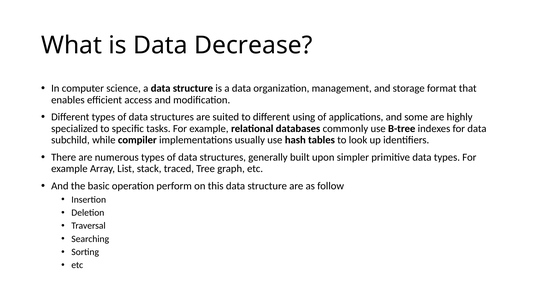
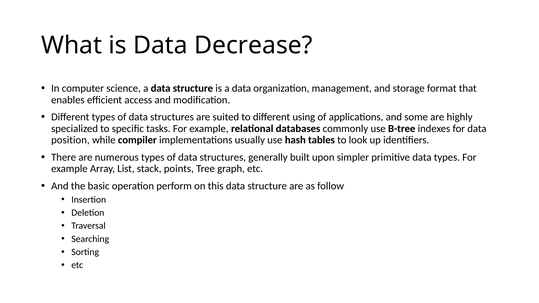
subchild: subchild -> position
traced: traced -> points
